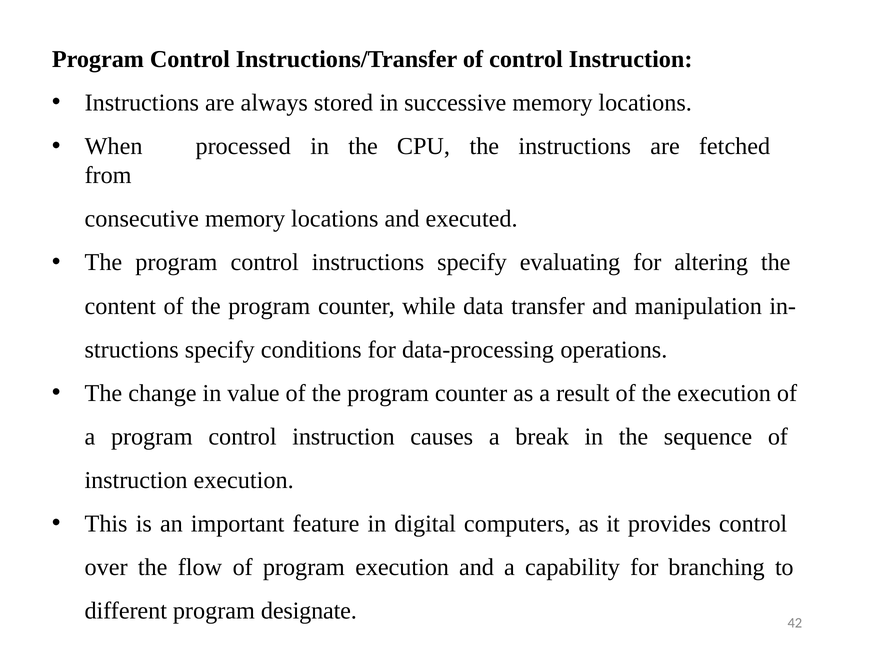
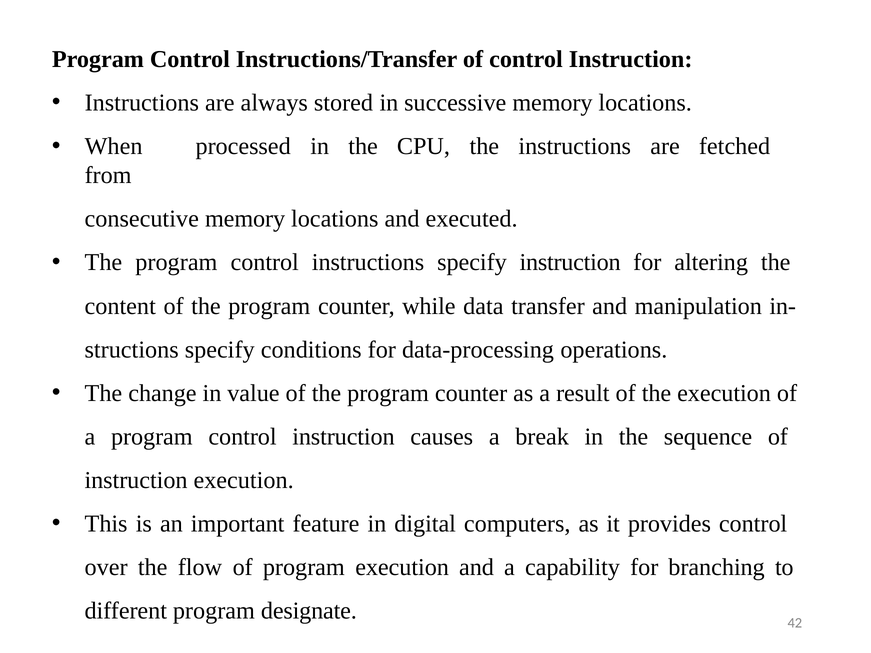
specify evaluating: evaluating -> instruction
